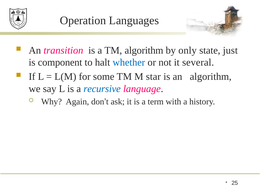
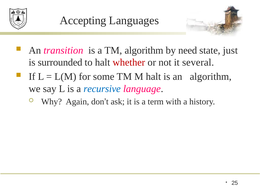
Operation: Operation -> Accepting
only: only -> need
component: component -> surrounded
whether colour: blue -> red
M star: star -> halt
